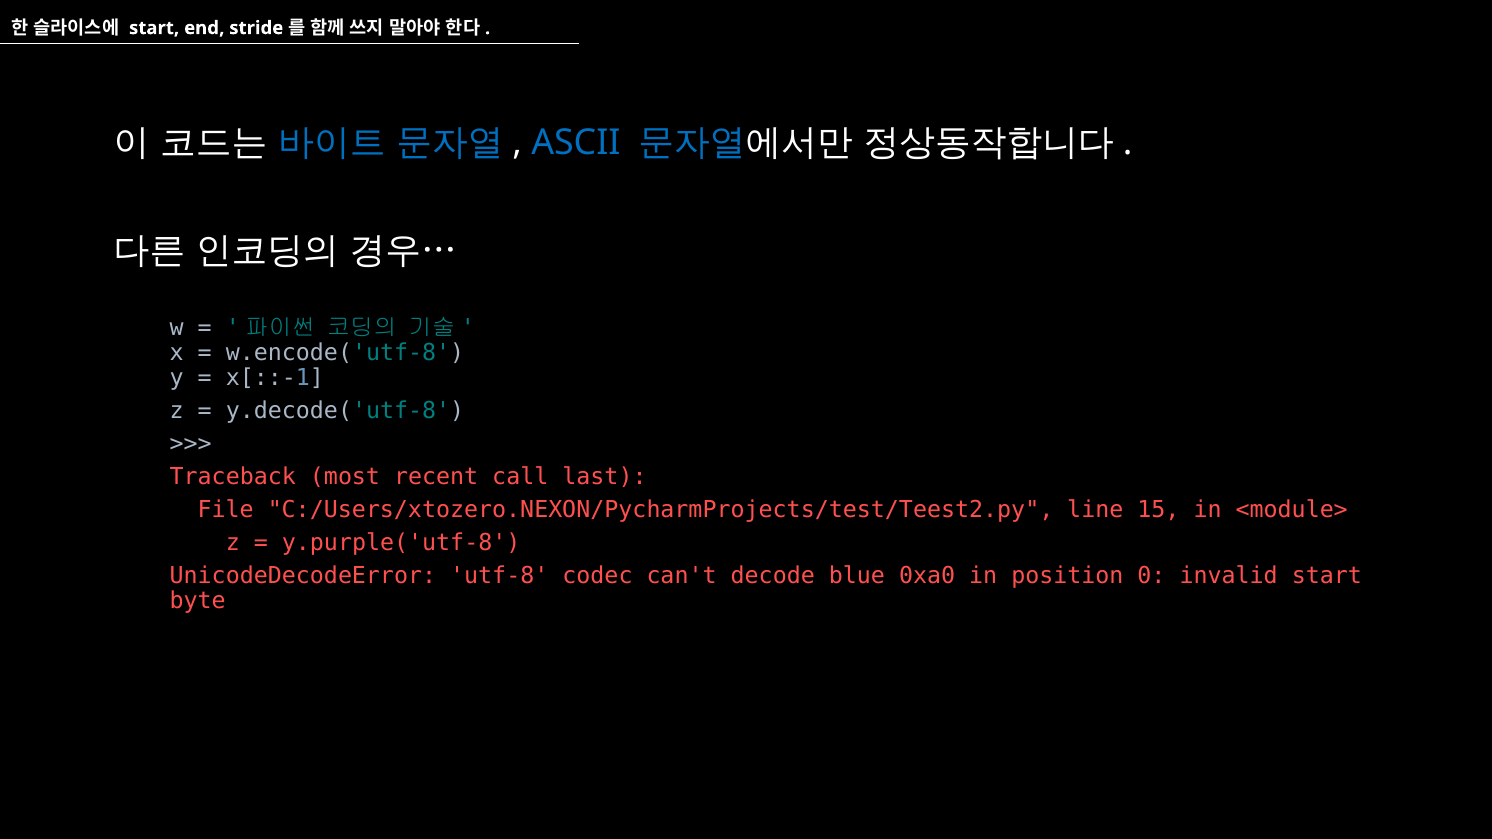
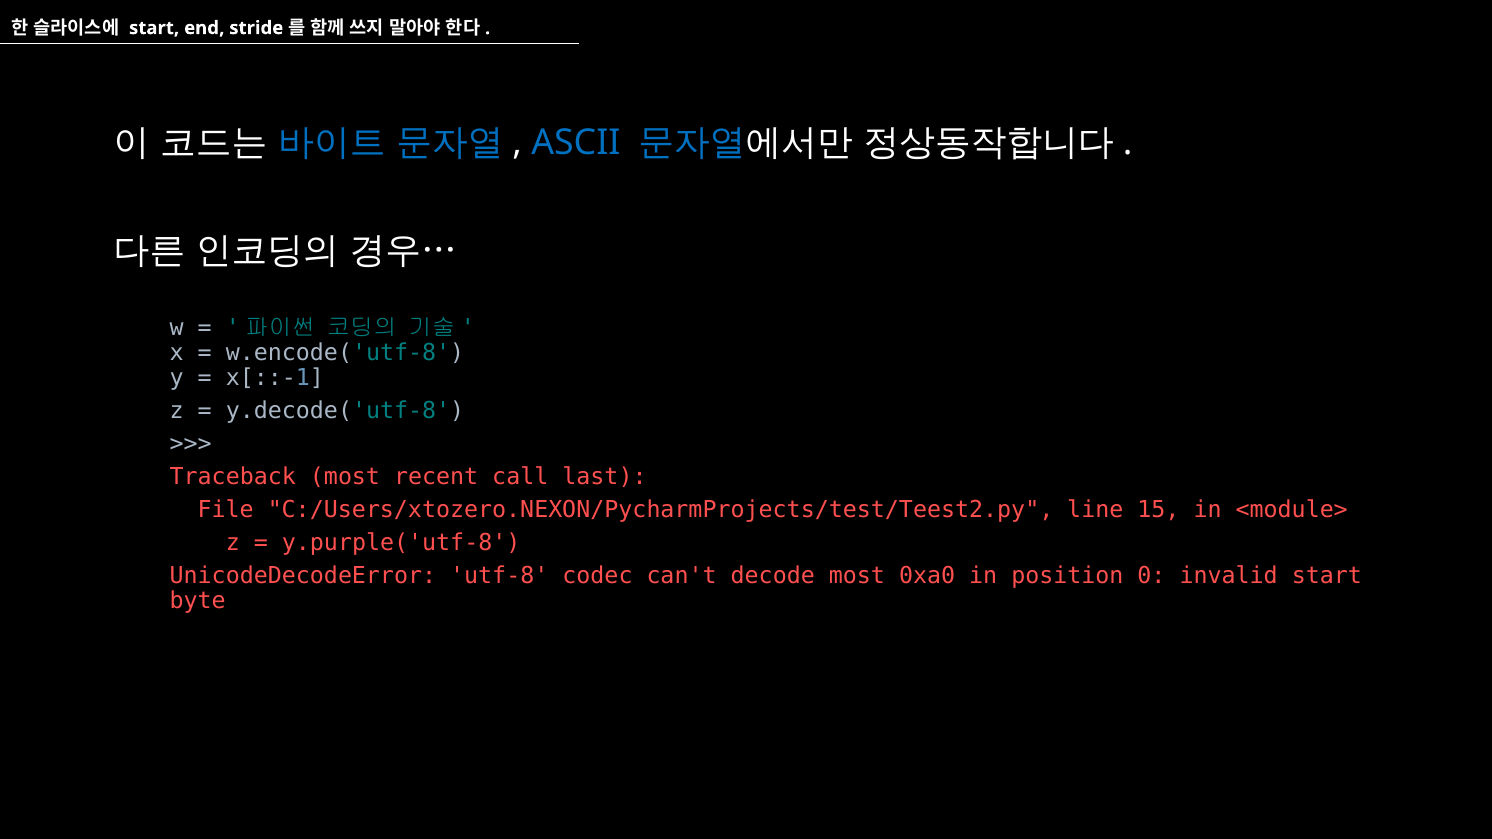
decode blue: blue -> most
